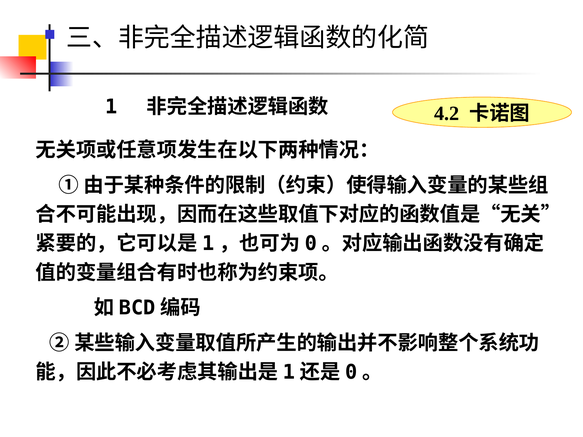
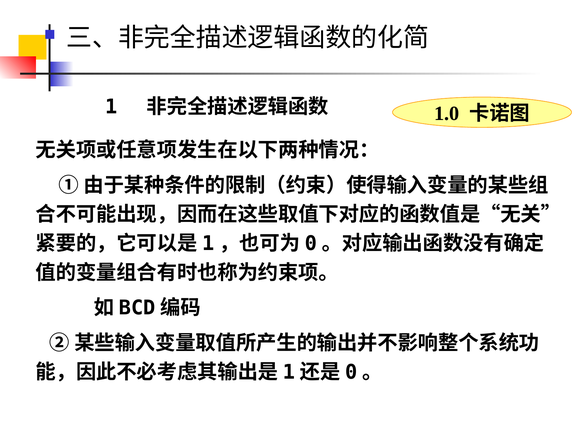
4.2: 4.2 -> 1.0
